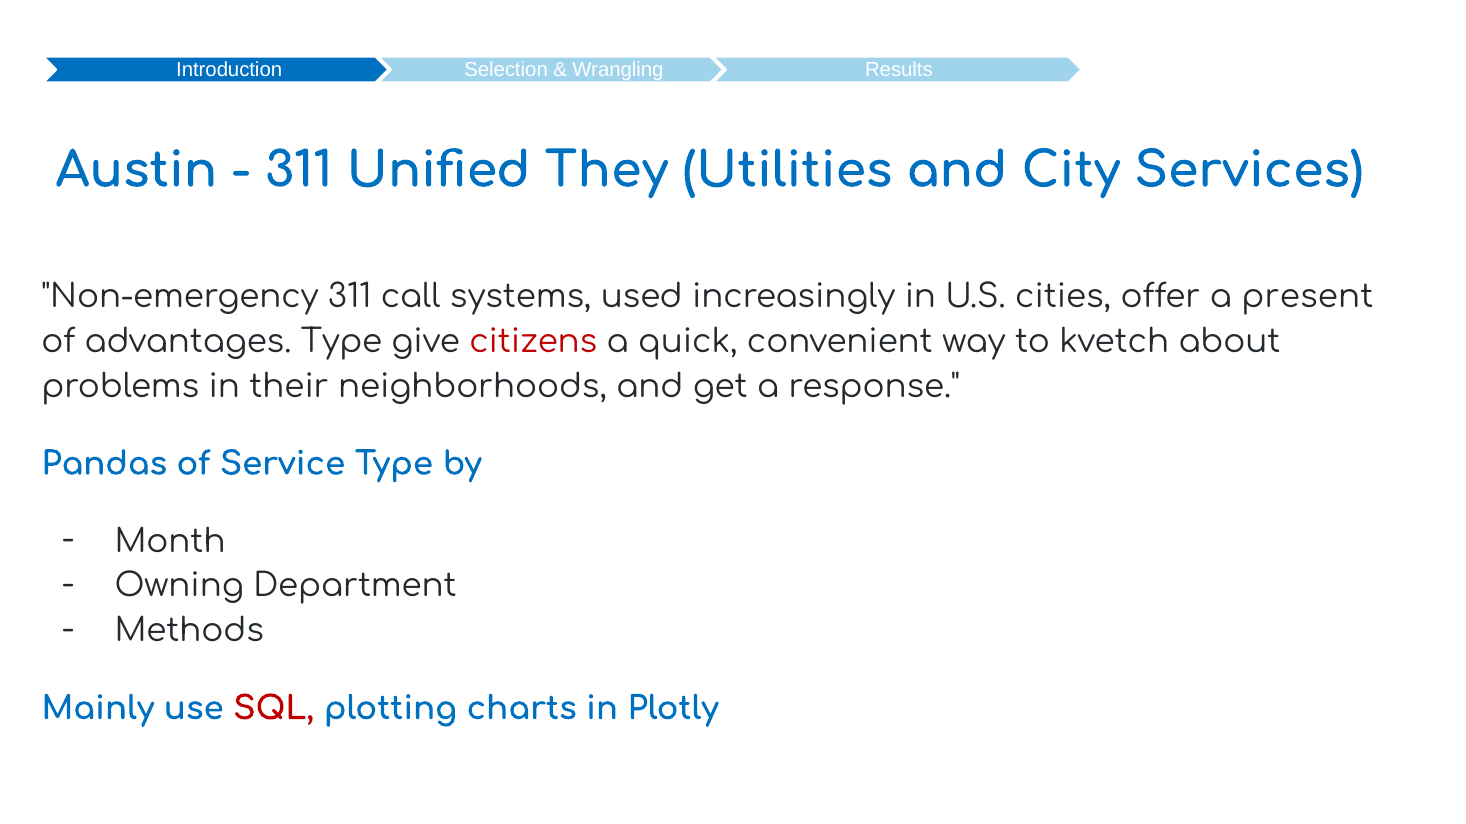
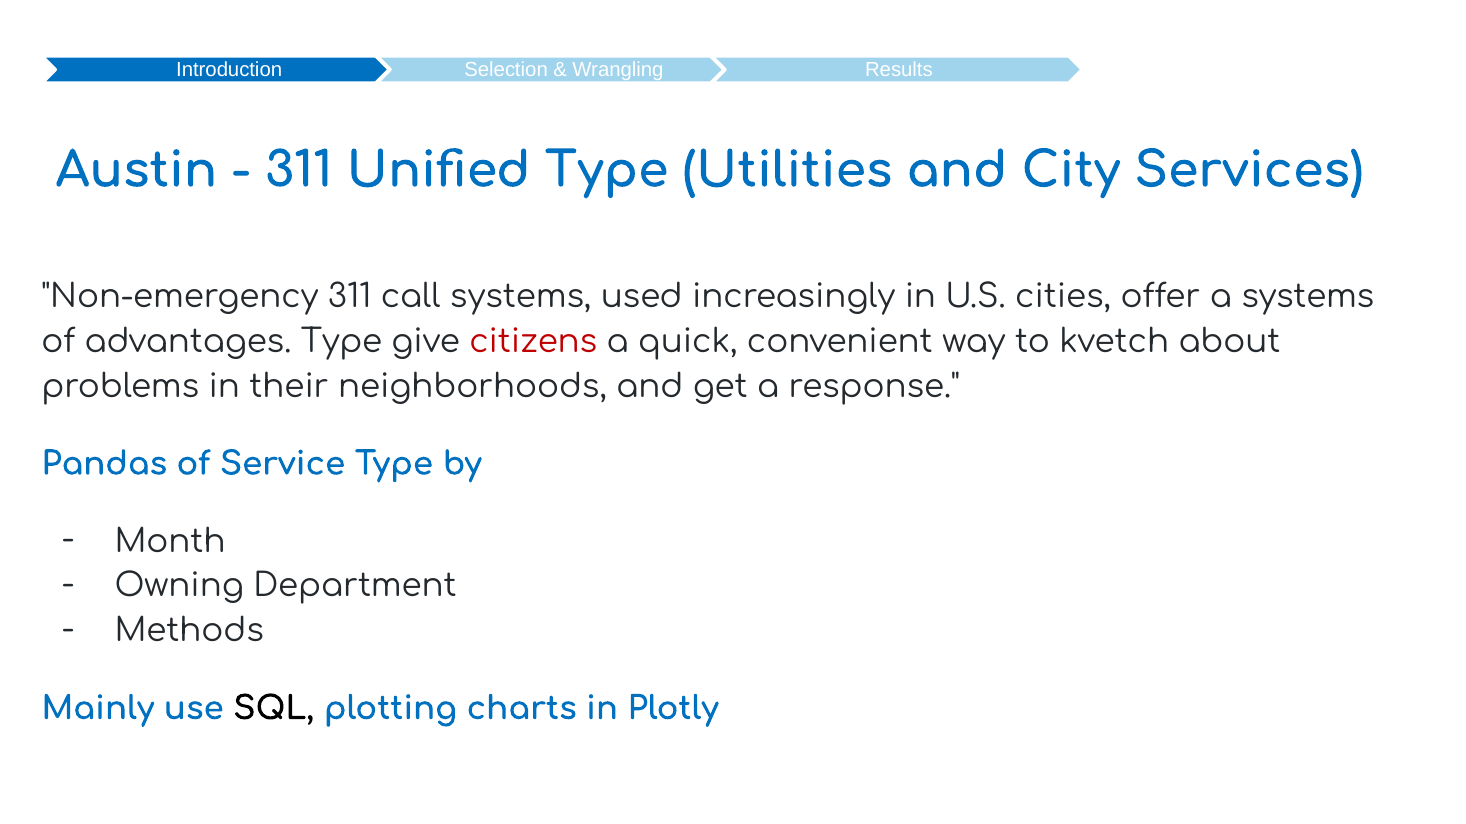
Unified They: They -> Type
a present: present -> systems
SQL colour: red -> black
